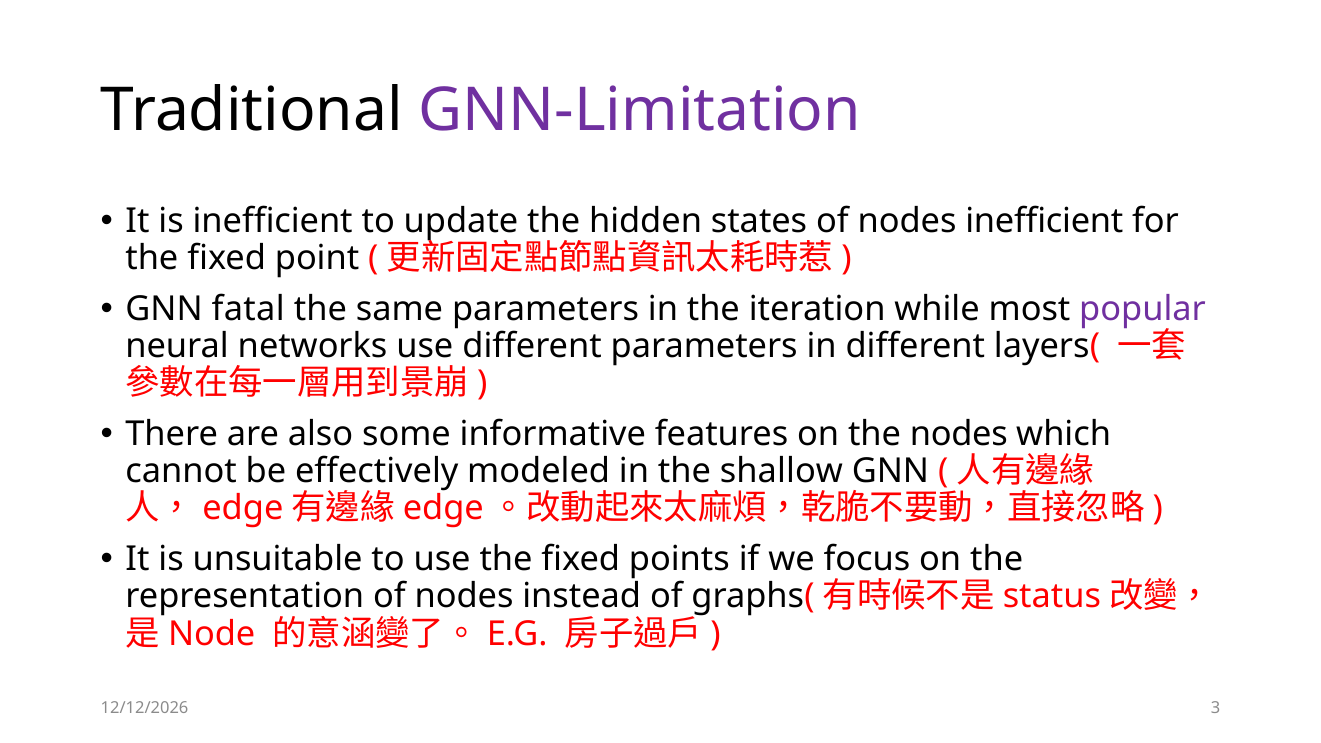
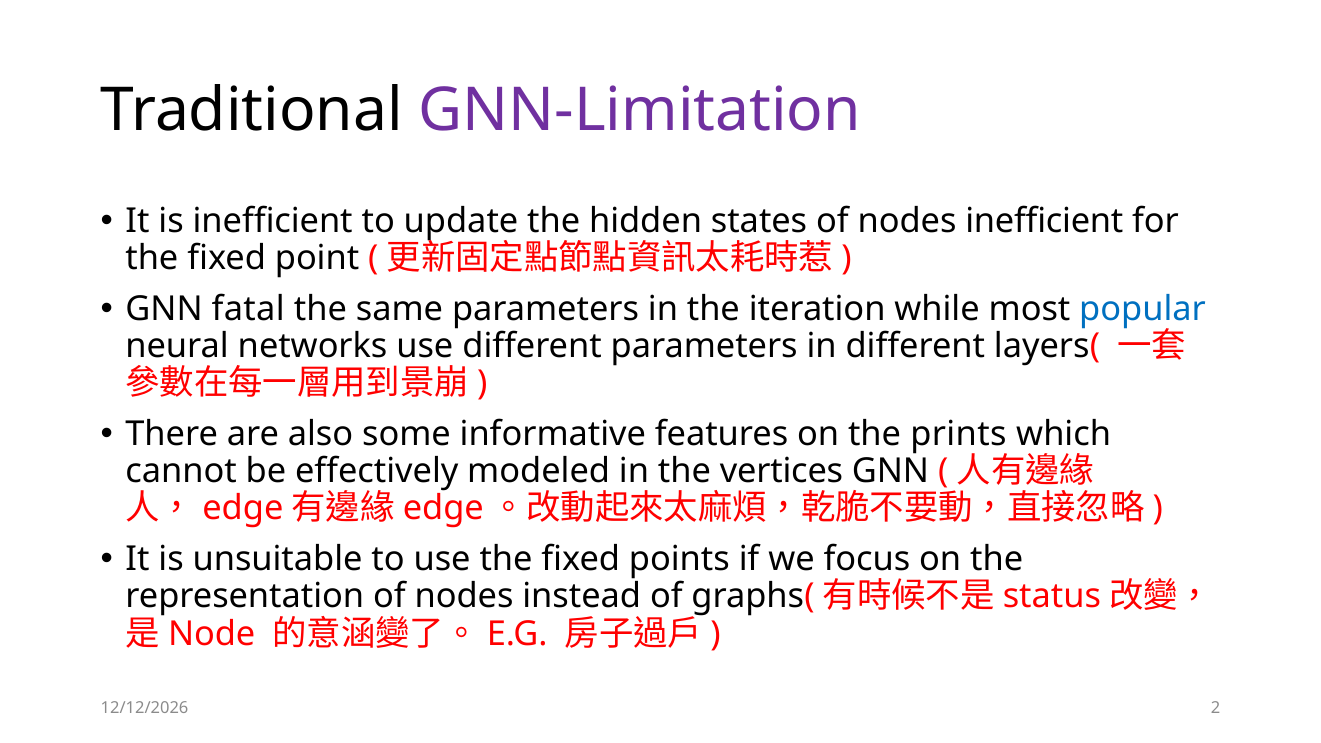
popular colour: purple -> blue
the nodes: nodes -> prints
shallow: shallow -> vertices
3: 3 -> 2
